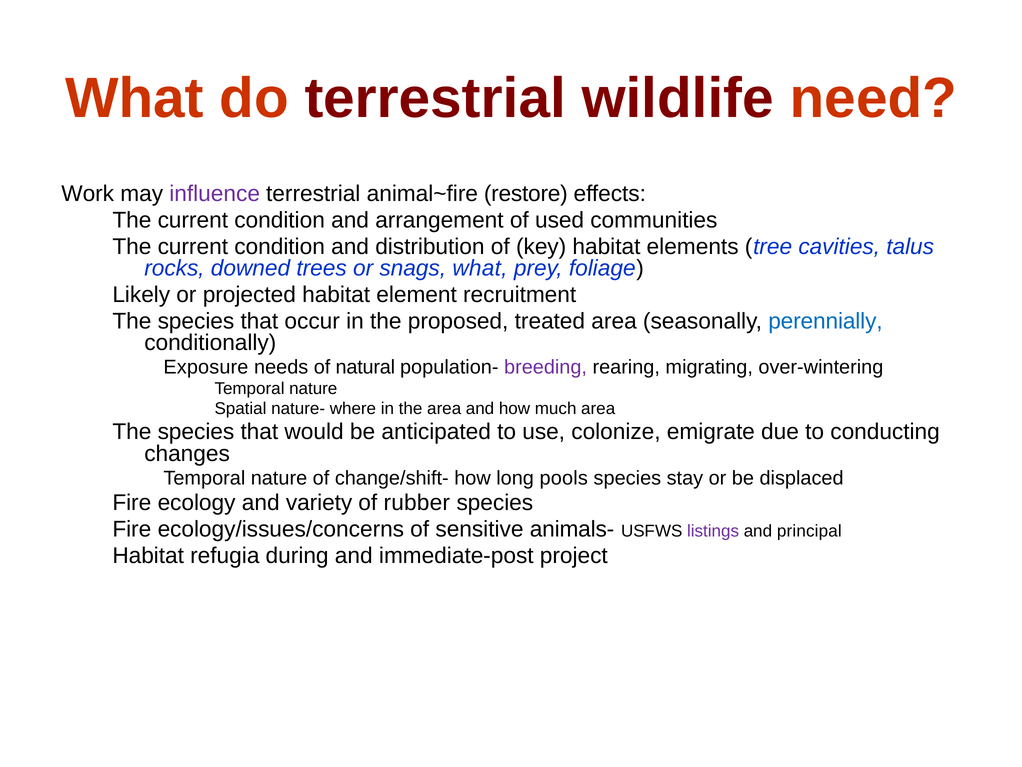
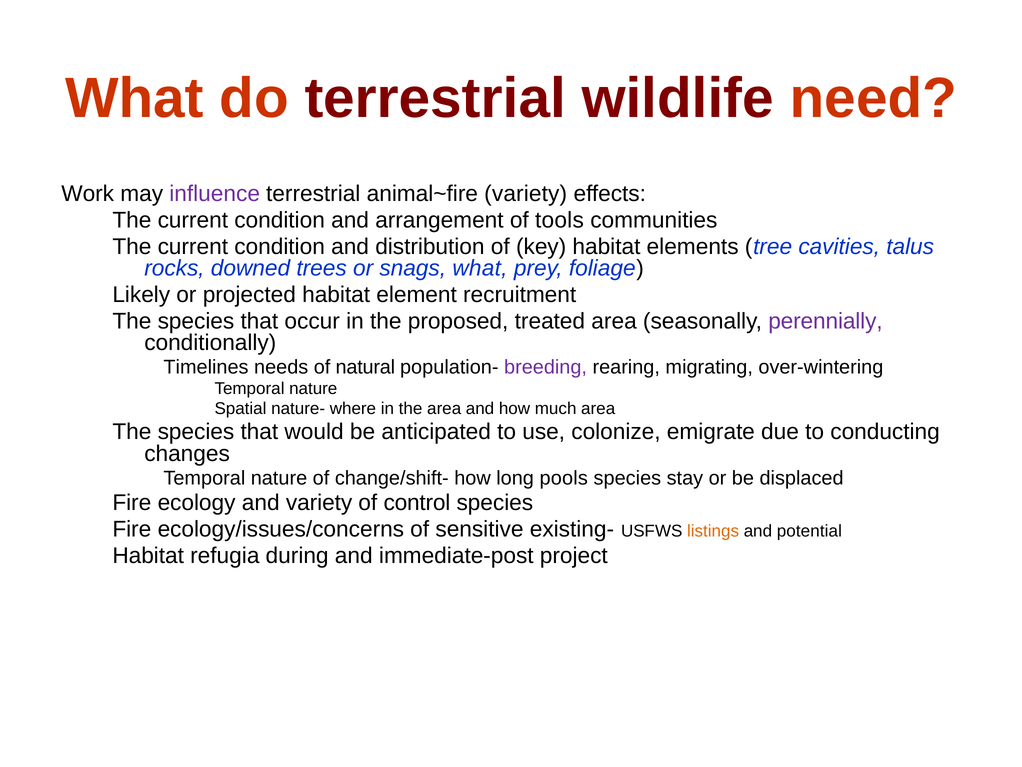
animal~fire restore: restore -> variety
used: used -> tools
perennially colour: blue -> purple
Exposure: Exposure -> Timelines
rubber: rubber -> control
animals-: animals- -> existing-
listings colour: purple -> orange
principal: principal -> potential
